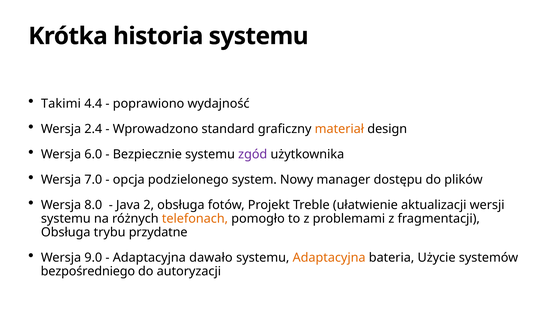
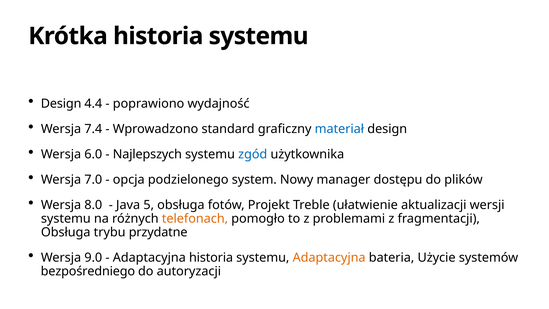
Takimi at (61, 104): Takimi -> Design
2.4: 2.4 -> 7.4
materiał colour: orange -> blue
Bezpiecznie: Bezpiecznie -> Najlepszych
zgód colour: purple -> blue
2: 2 -> 5
Adaptacyjna dawało: dawało -> historia
